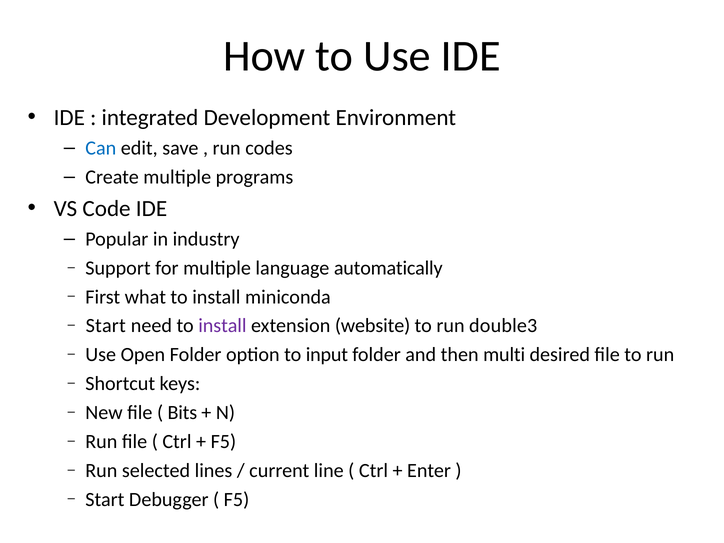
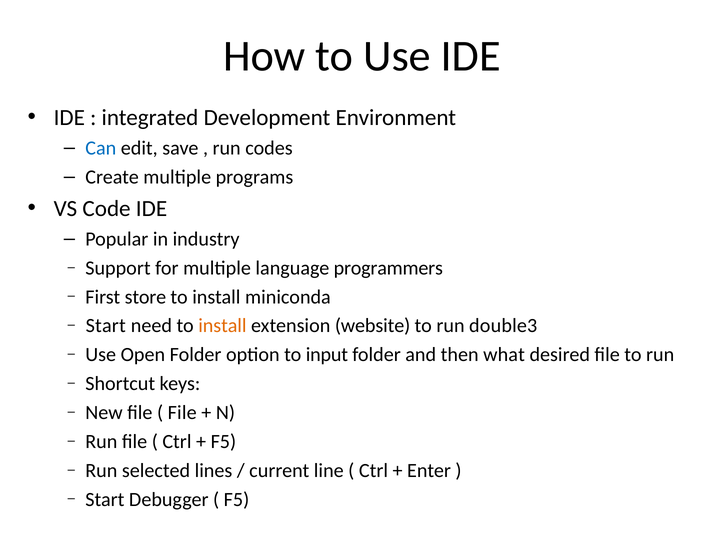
automatically: automatically -> programmers
what: what -> store
install at (222, 326) colour: purple -> orange
multi: multi -> what
Bits at (182, 413): Bits -> File
